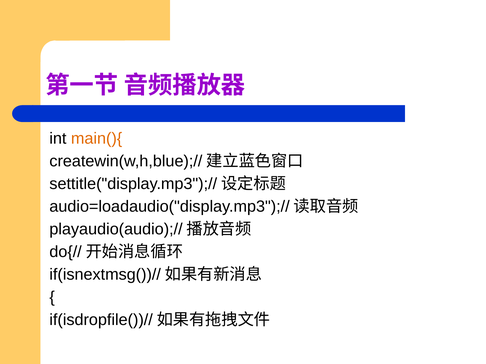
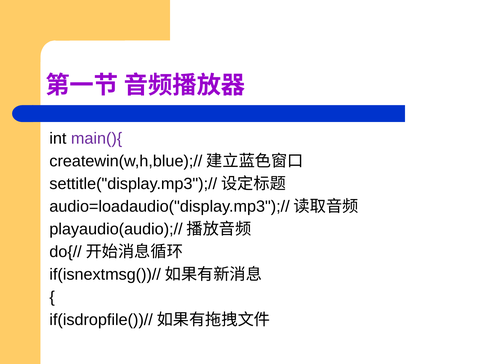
main(){ colour: orange -> purple
